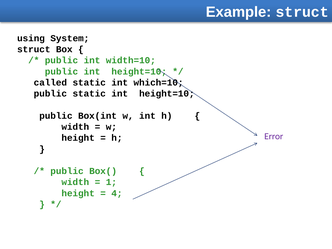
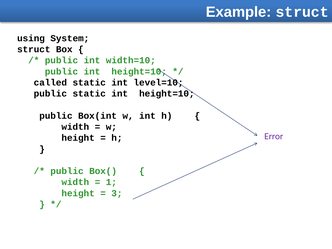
which=10: which=10 -> level=10
4: 4 -> 3
